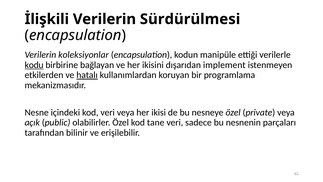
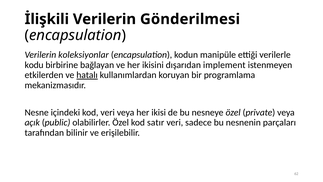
Sürdürülmesi: Sürdürülmesi -> Gönderilmesi
kodu underline: present -> none
tane: tane -> satır
